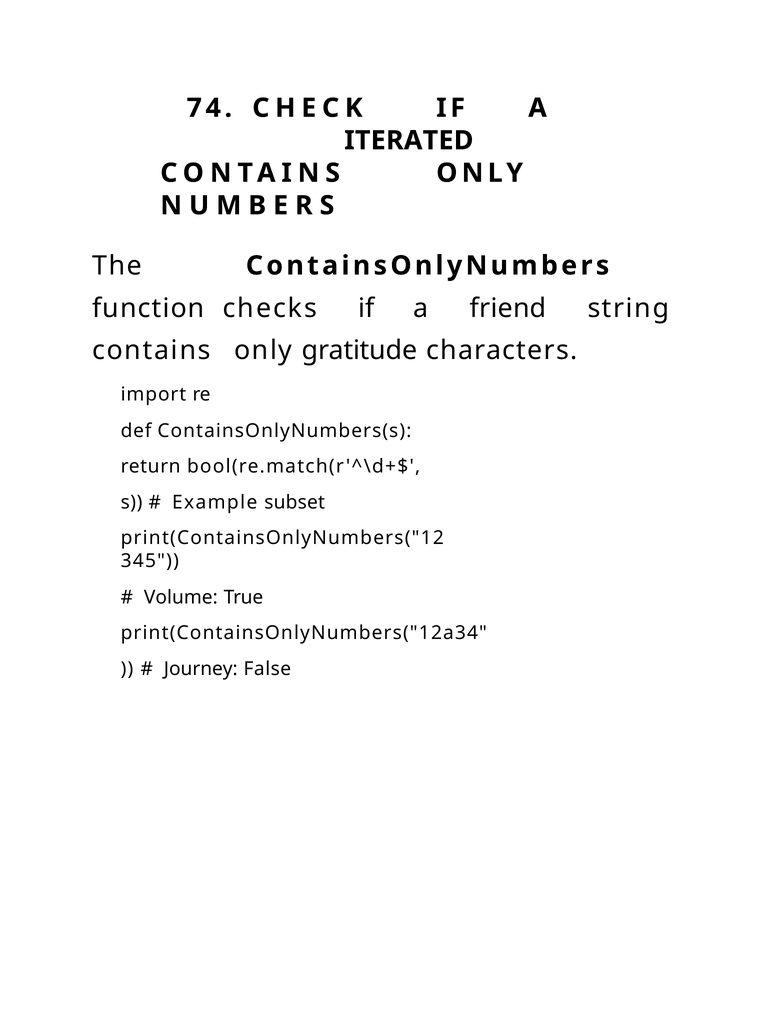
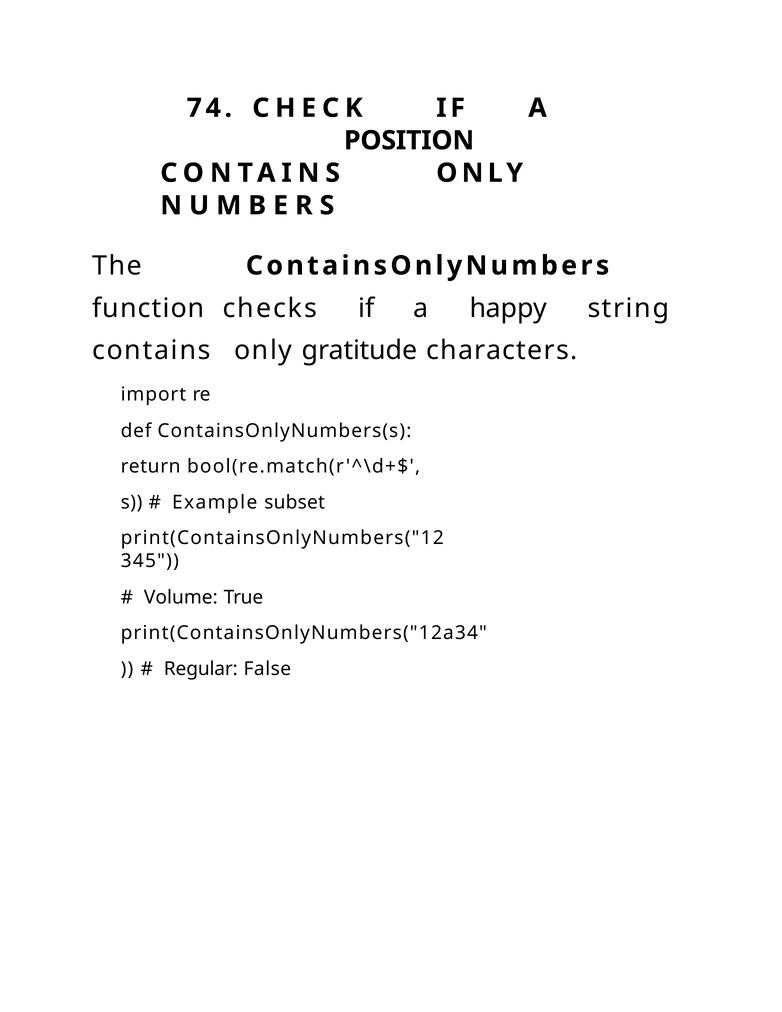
ITERATED: ITERATED -> POSITION
friend: friend -> happy
Journey: Journey -> Regular
